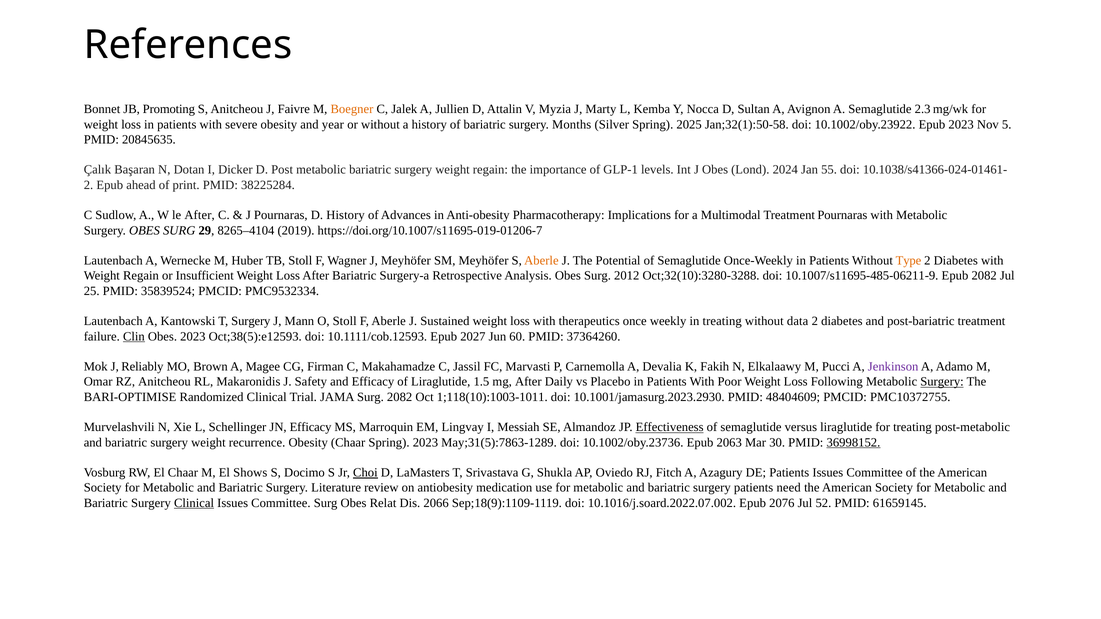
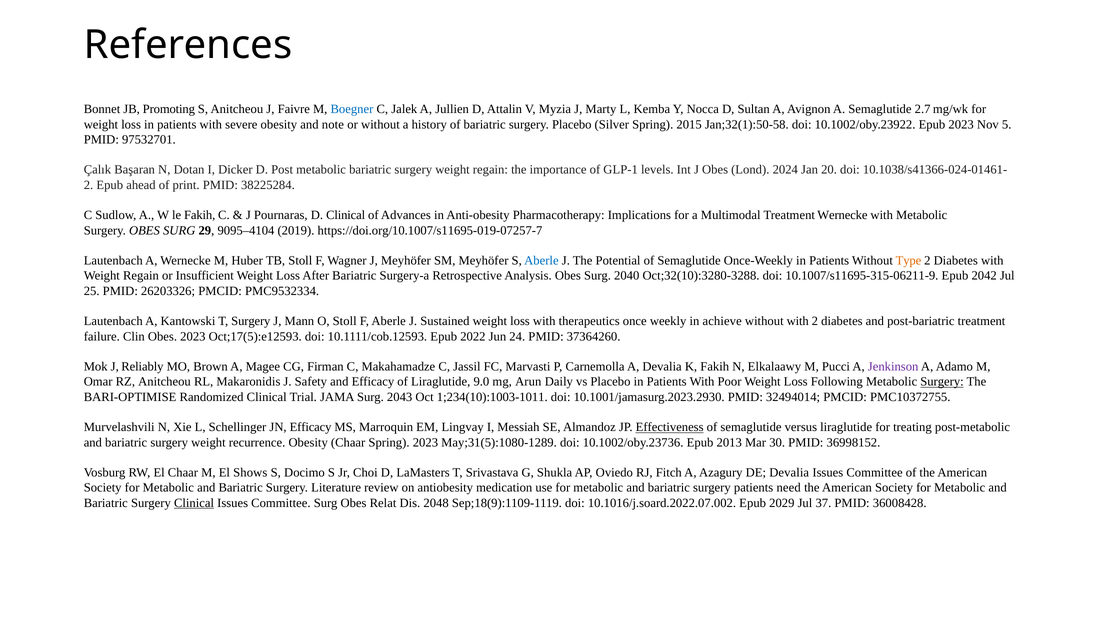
Boegner colour: orange -> blue
2.3: 2.3 -> 2.7
year: year -> note
surgery Months: Months -> Placebo
2025: 2025 -> 2015
20845635: 20845635 -> 97532701
55: 55 -> 20
le After: After -> Fakih
D History: History -> Clinical
Treatment Pournaras: Pournaras -> Wernecke
8265–4104: 8265–4104 -> 9095–4104
https://doi.org/10.1007/s11695-019-01206-7: https://doi.org/10.1007/s11695-019-01206-7 -> https://doi.org/10.1007/s11695-019-07257-7
Aberle at (541, 261) colour: orange -> blue
2012: 2012 -> 2040
10.1007/s11695-485-06211-9: 10.1007/s11695-485-06211-9 -> 10.1007/s11695-315-06211-9
Epub 2082: 2082 -> 2042
35839524: 35839524 -> 26203326
in treating: treating -> achieve
without data: data -> with
Clin underline: present -> none
Oct;38(5):e12593: Oct;38(5):e12593 -> Oct;17(5):e12593
2027: 2027 -> 2022
60: 60 -> 24
1.5: 1.5 -> 9.0
mg After: After -> Arun
Surg 2082: 2082 -> 2043
1;118(10):1003-1011: 1;118(10):1003-1011 -> 1;234(10):1003-1011
48404609: 48404609 -> 32494014
May;31(5):7863-1289: May;31(5):7863-1289 -> May;31(5):1080-1289
2063: 2063 -> 2013
36998152 underline: present -> none
Choi underline: present -> none
DE Patients: Patients -> Devalia
2066: 2066 -> 2048
2076: 2076 -> 2029
52: 52 -> 37
61659145: 61659145 -> 36008428
